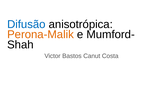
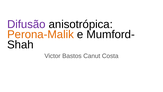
Difusão colour: blue -> purple
